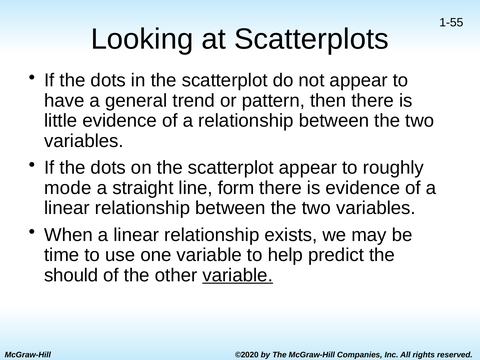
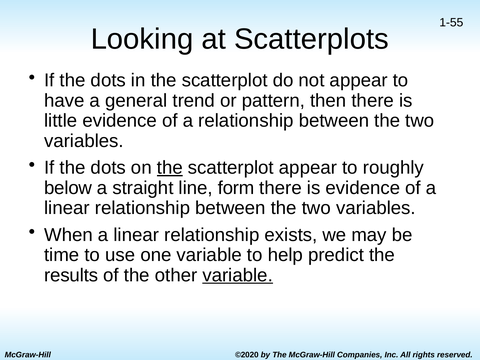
the at (170, 168) underline: none -> present
mode: mode -> below
should: should -> results
